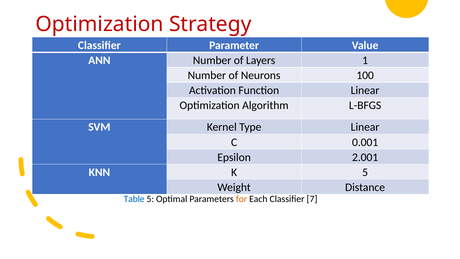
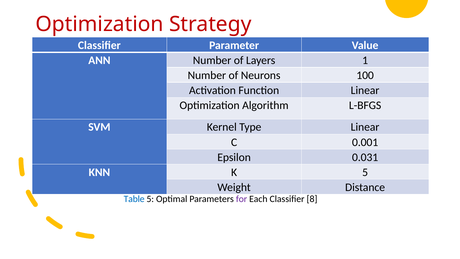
2.001: 2.001 -> 0.031
for colour: orange -> purple
7: 7 -> 8
